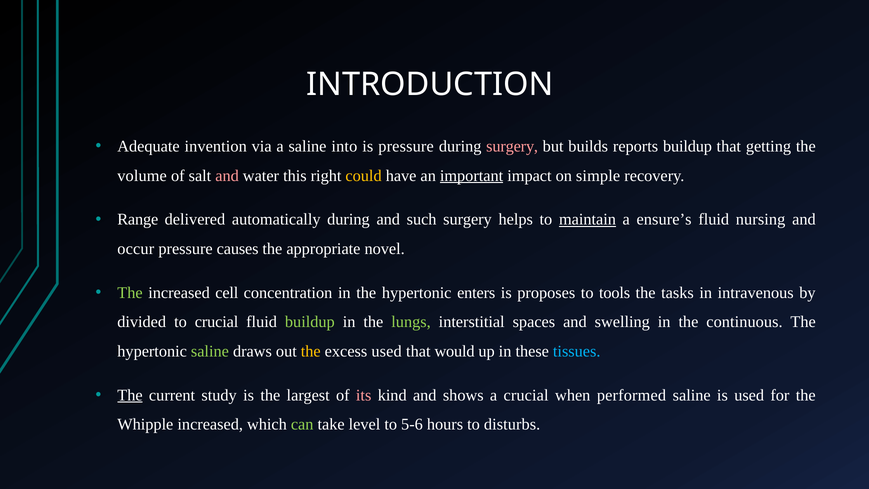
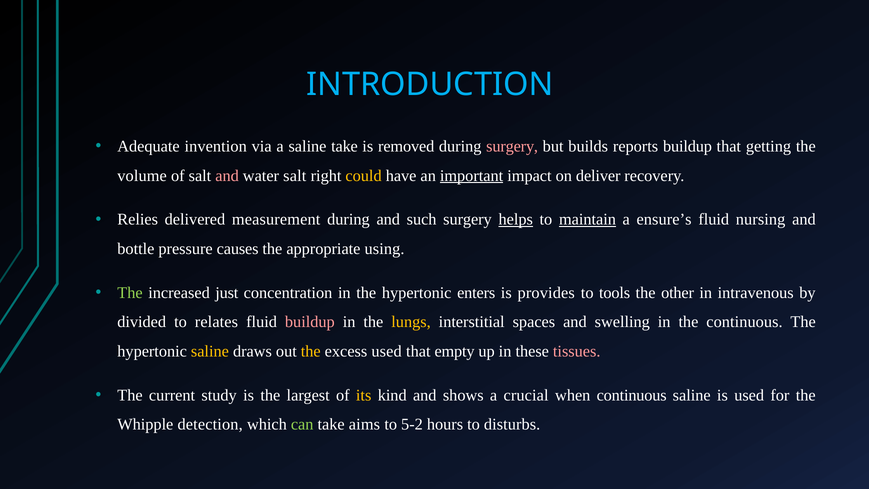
INTRODUCTION colour: white -> light blue
saline into: into -> take
is pressure: pressure -> removed
water this: this -> salt
simple: simple -> deliver
Range: Range -> Relies
automatically: automatically -> measurement
helps underline: none -> present
occur: occur -> bottle
novel: novel -> using
cell: cell -> just
proposes: proposes -> provides
tasks: tasks -> other
to crucial: crucial -> relates
buildup at (310, 322) colour: light green -> pink
lungs colour: light green -> yellow
saline at (210, 351) colour: light green -> yellow
would: would -> empty
tissues colour: light blue -> pink
The at (130, 395) underline: present -> none
its colour: pink -> yellow
when performed: performed -> continuous
Whipple increased: increased -> detection
level: level -> aims
5-6: 5-6 -> 5-2
